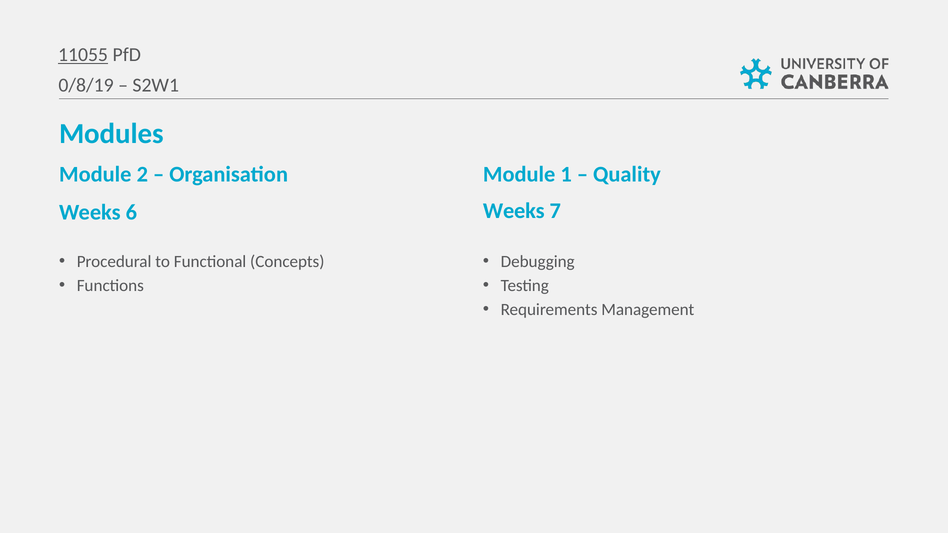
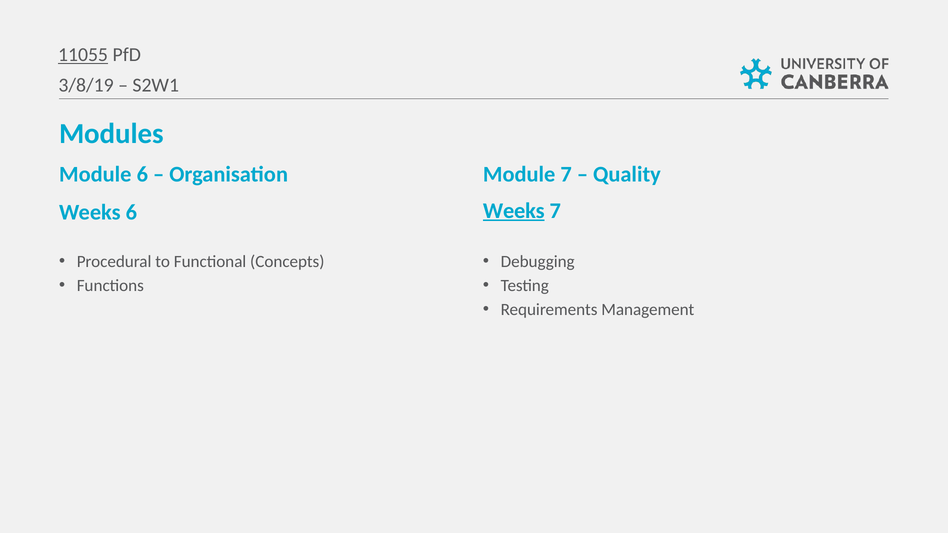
0/8/19: 0/8/19 -> 3/8/19
Module 2: 2 -> 6
Module 1: 1 -> 7
Weeks at (514, 211) underline: none -> present
